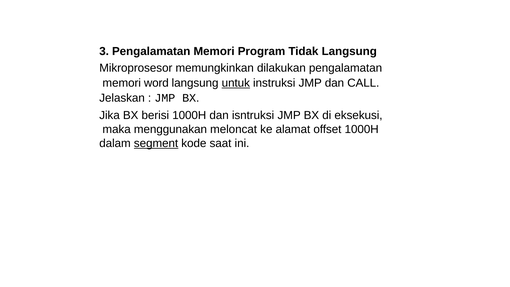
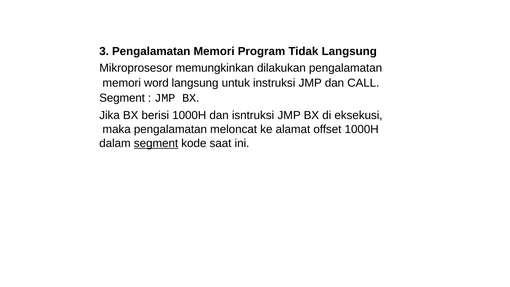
untuk underline: present -> none
Jelaskan at (122, 98): Jelaskan -> Segment
maka menggunakan: menggunakan -> pengalamatan
